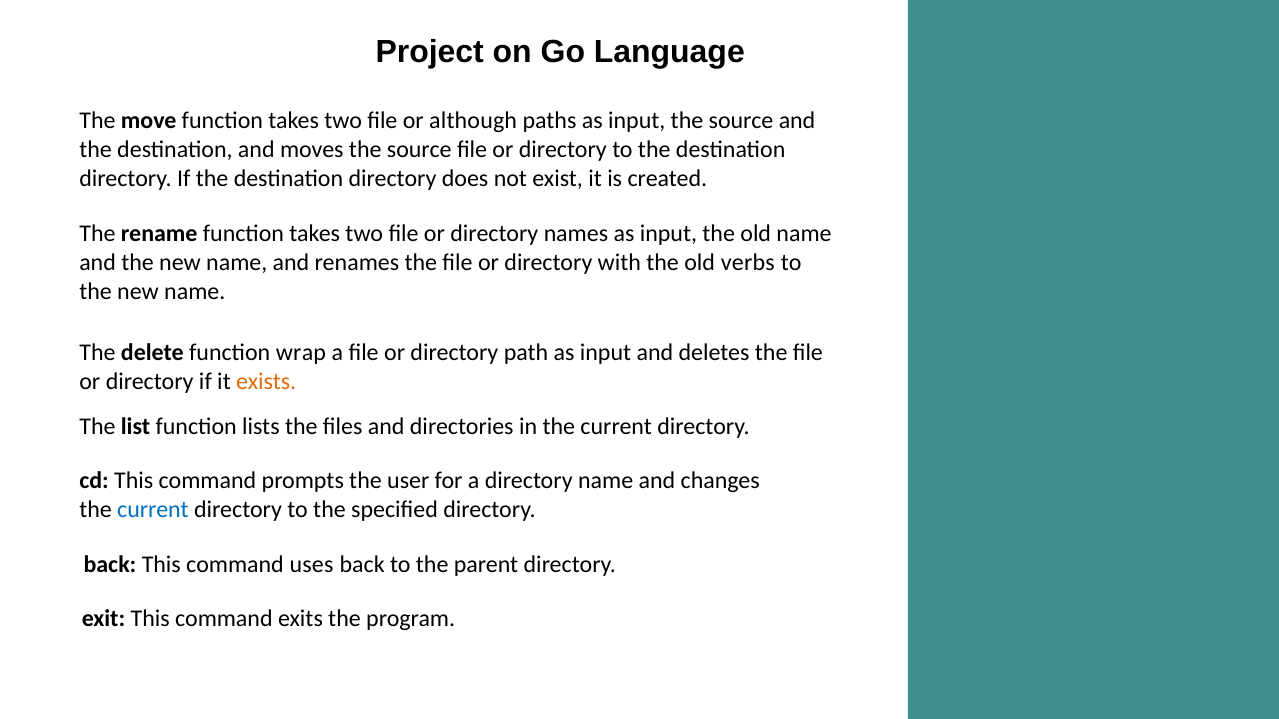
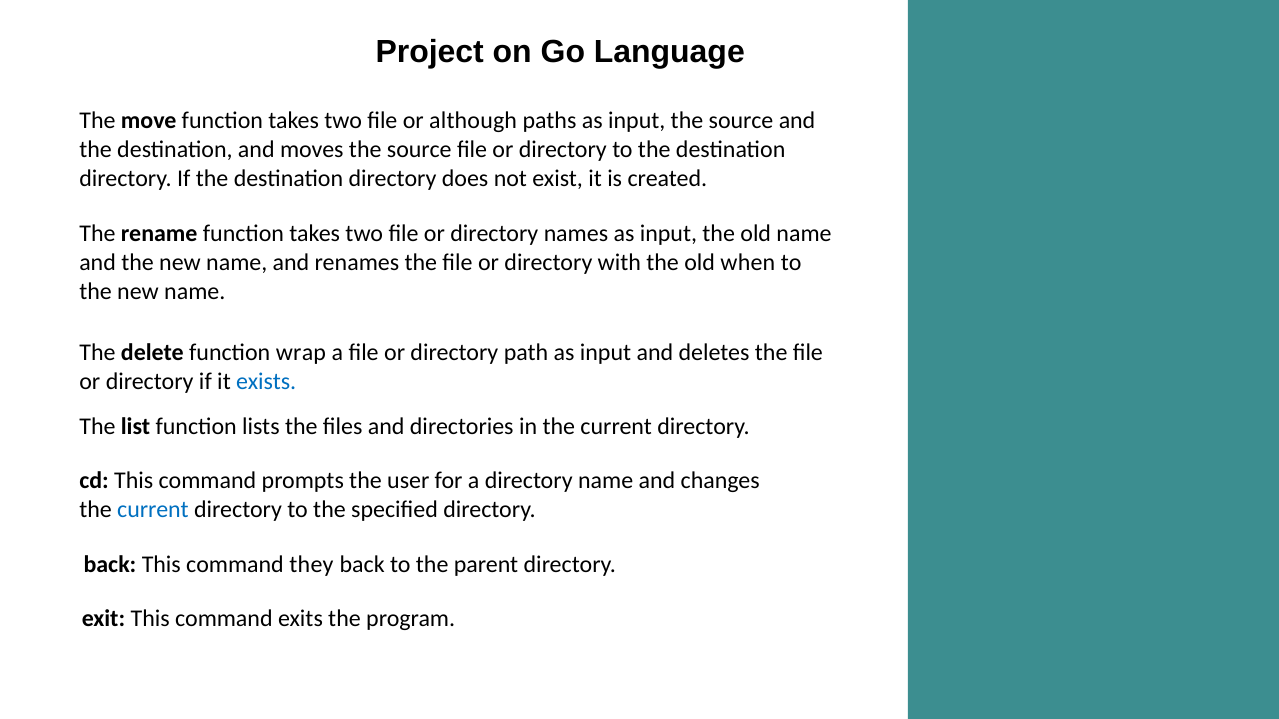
verbs: verbs -> when
exists colour: orange -> blue
uses: uses -> they
